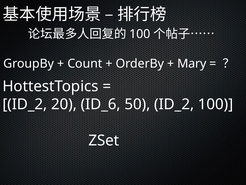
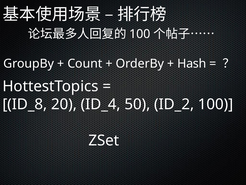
Mary: Mary -> Hash
ID_2 at (25, 104): ID_2 -> ID_8
ID_6: ID_6 -> ID_4
